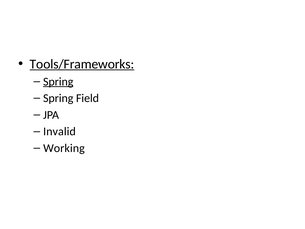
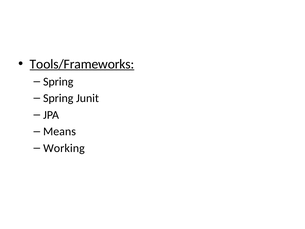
Spring at (58, 81) underline: present -> none
Field: Field -> Junit
Invalid: Invalid -> Means
